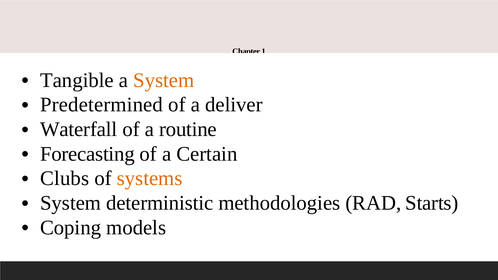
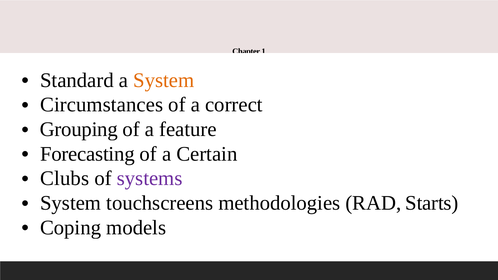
Tangible: Tangible -> Standard
Predetermined: Predetermined -> Circumstances
deliver: deliver -> correct
Waterfall: Waterfall -> Grouping
routine: routine -> feature
systems colour: orange -> purple
deterministic: deterministic -> touchscreens
